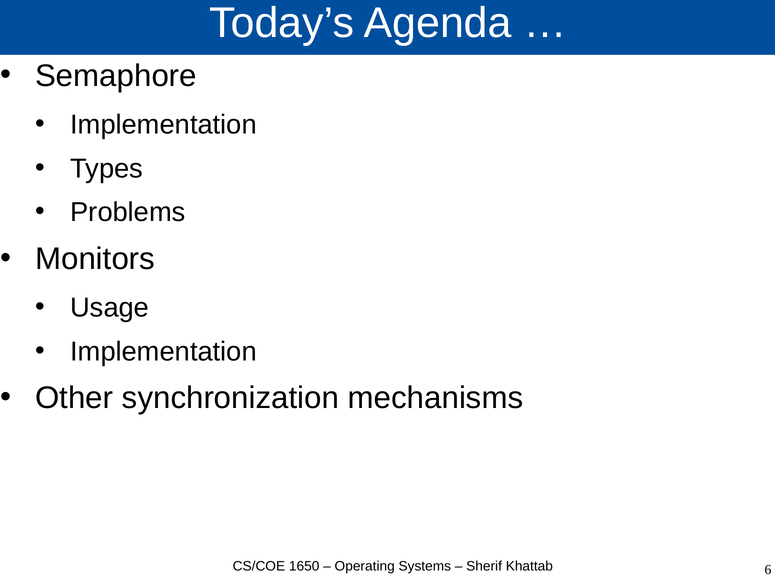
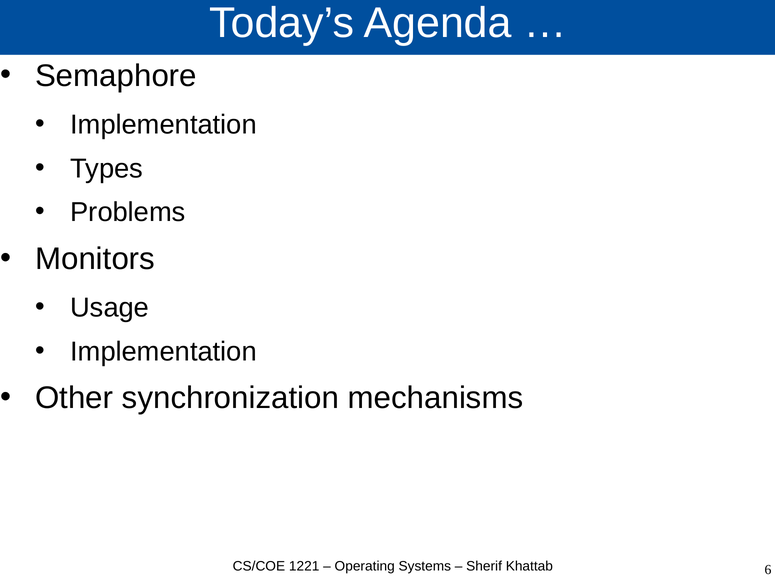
1650: 1650 -> 1221
